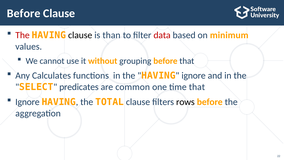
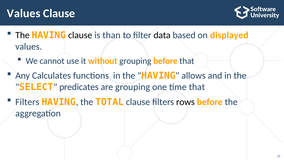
Before at (24, 13): Before -> Values
The at (22, 35) colour: red -> black
data colour: red -> black
minimum: minimum -> displayed
HAVING ignore: ignore -> allows
are common: common -> grouping
Ignore at (27, 102): Ignore -> Filters
